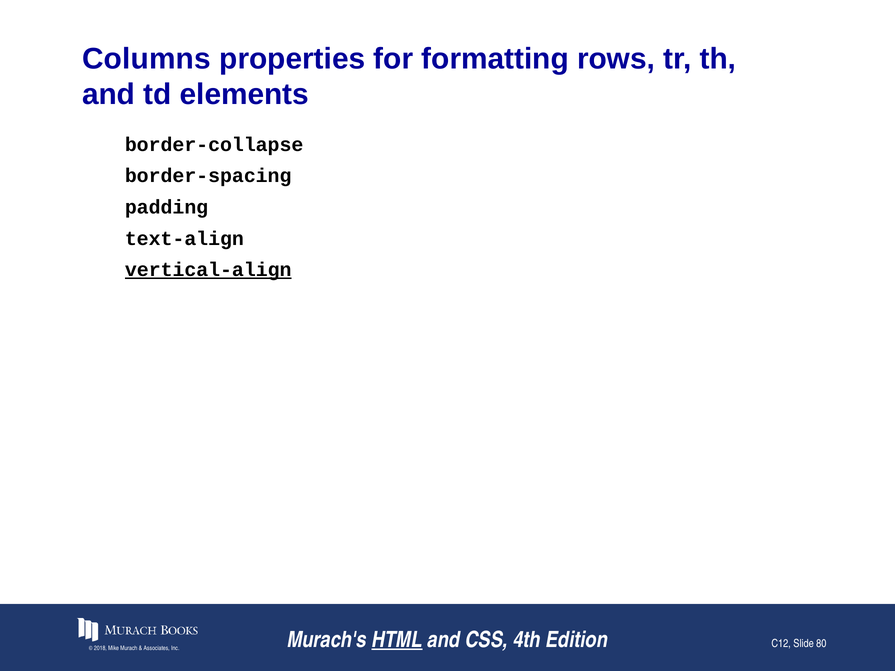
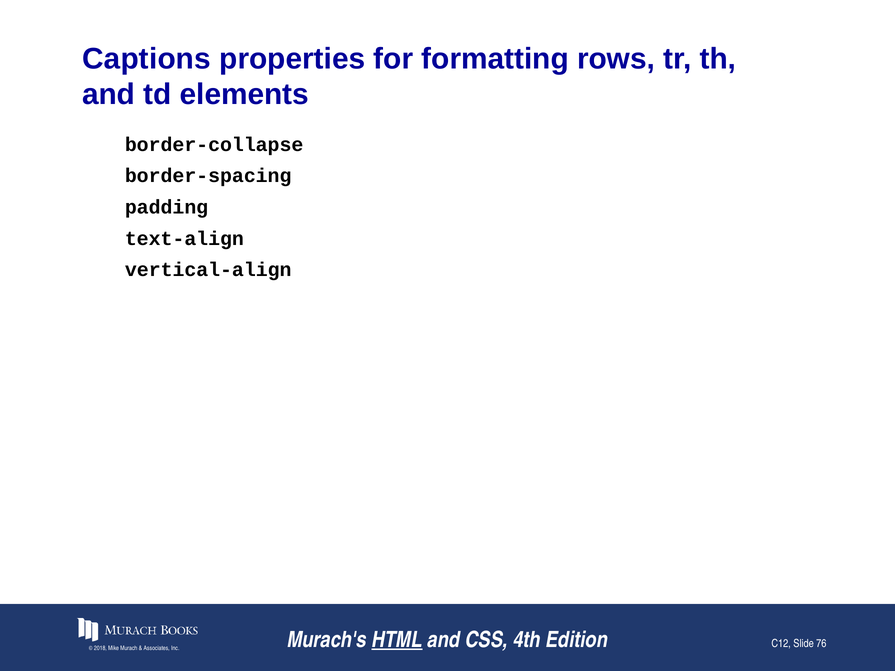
Columns: Columns -> Captions
vertical-align underline: present -> none
80: 80 -> 76
